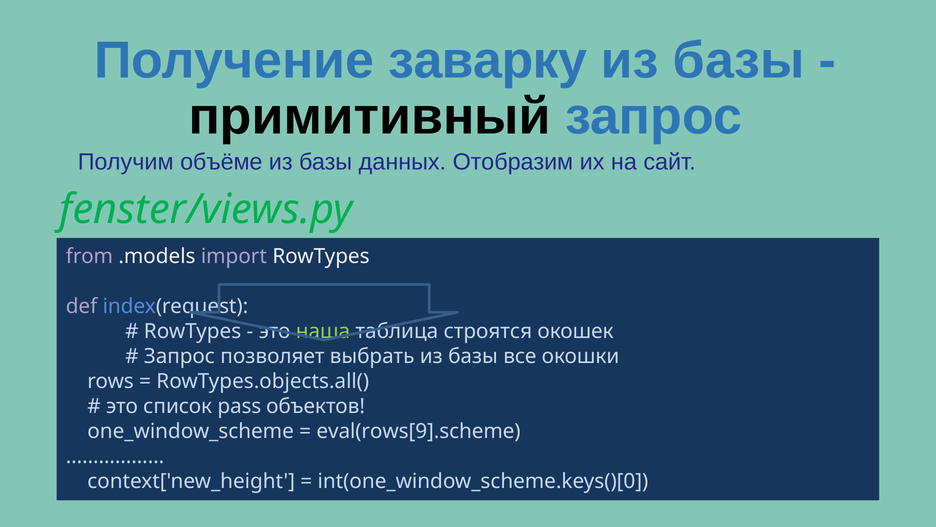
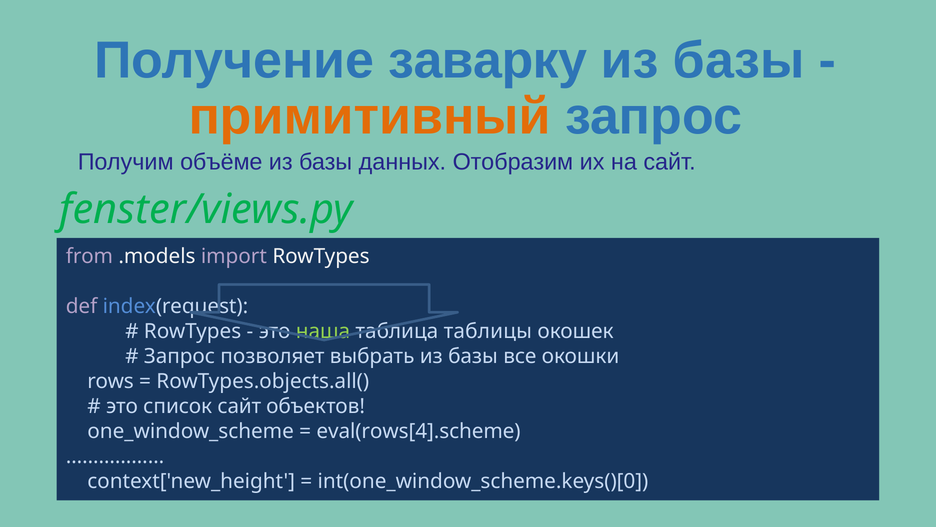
примитивный colour: black -> orange
строятся: строятся -> таблицы
список pass: pass -> сайт
eval(rows[9].scheme: eval(rows[9].scheme -> eval(rows[4].scheme
